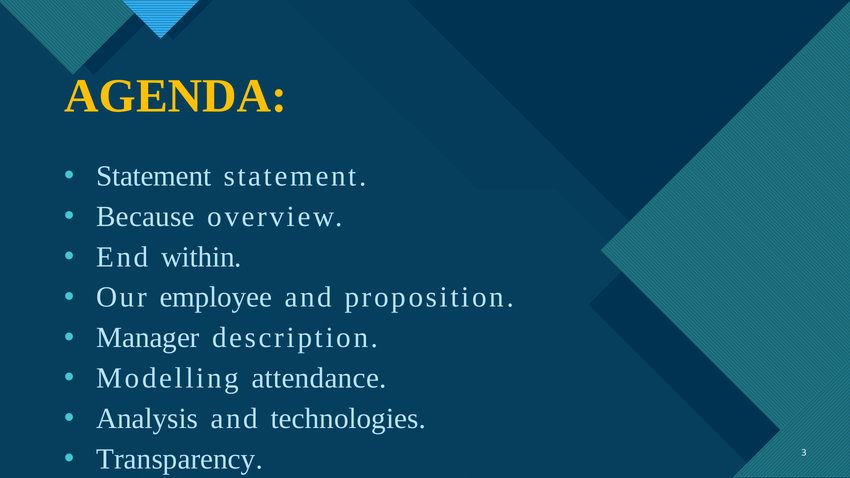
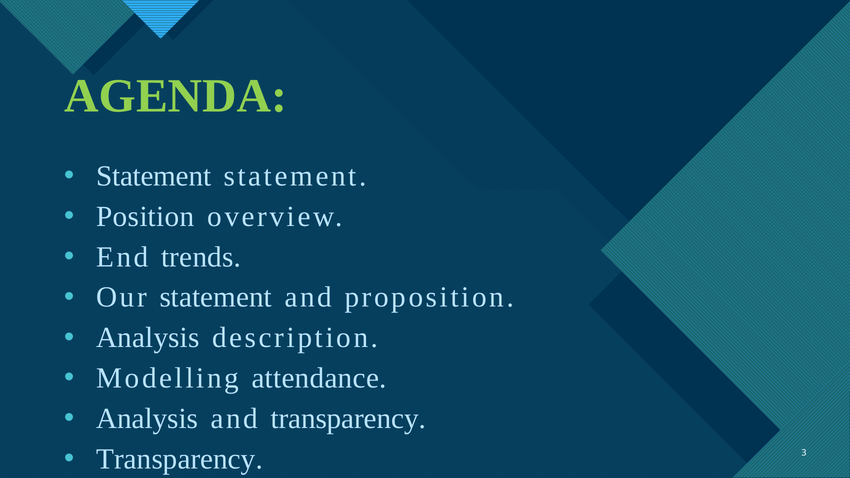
AGENDA colour: yellow -> light green
Because: Because -> Position
within: within -> trends
Our employee: employee -> statement
Manager at (148, 338): Manager -> Analysis
and technologies: technologies -> transparency
